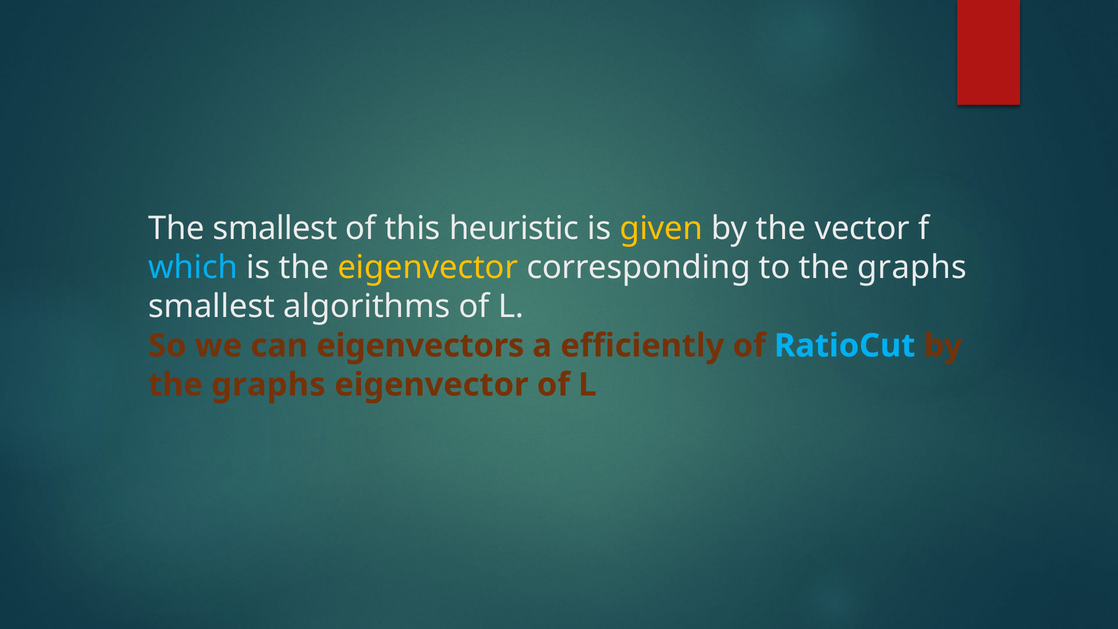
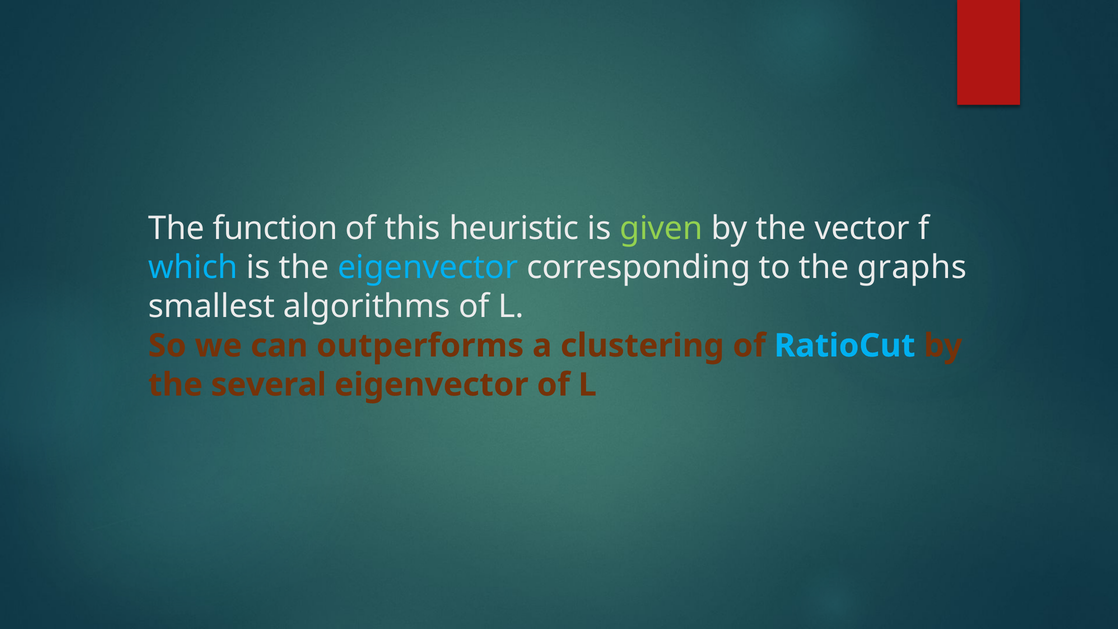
The smallest: smallest -> function
given colour: yellow -> light green
eigenvector at (428, 268) colour: yellow -> light blue
eigenvectors: eigenvectors -> outperforms
efficiently: efficiently -> clustering
graphs at (268, 385): graphs -> several
